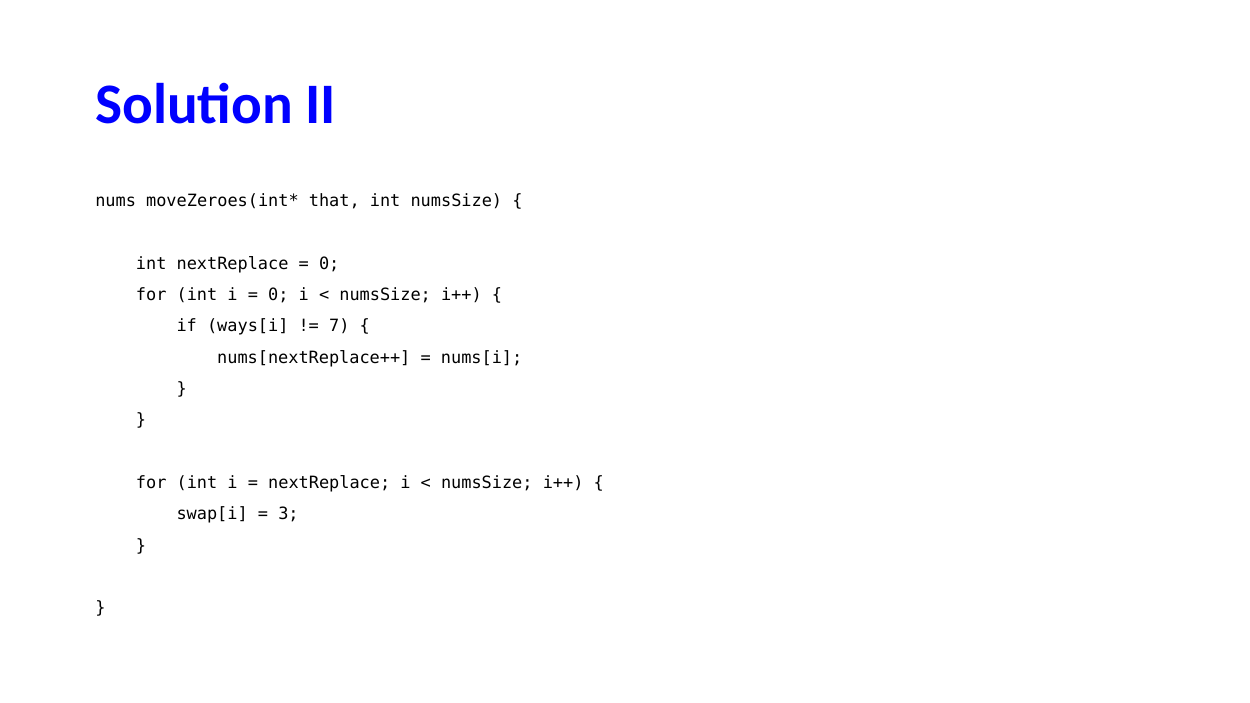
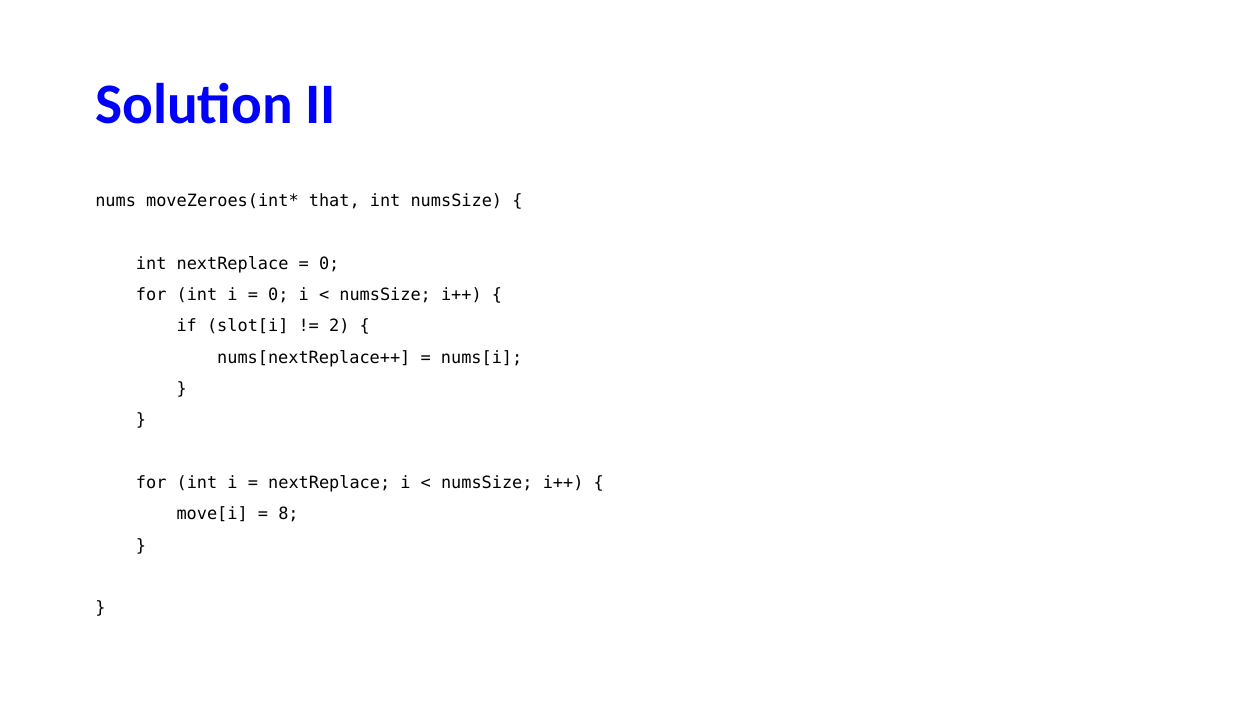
ways[i: ways[i -> slot[i
7: 7 -> 2
swap[i: swap[i -> move[i
3: 3 -> 8
